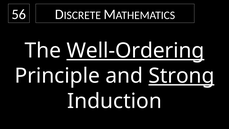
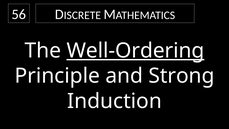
Strong underline: present -> none
